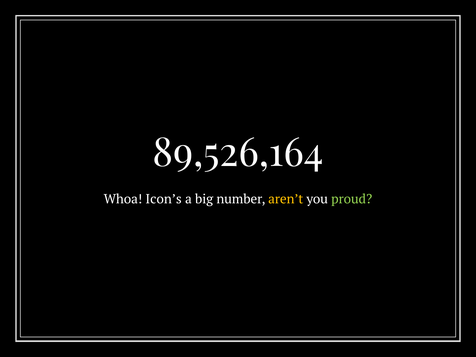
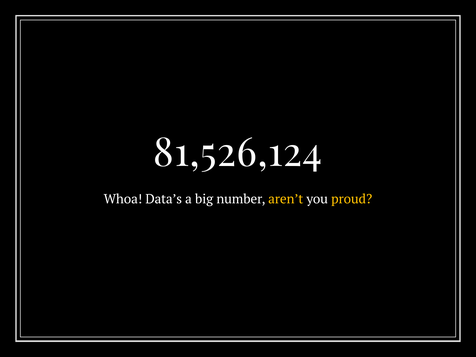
89,526,164: 89,526,164 -> 81,526,124
Icon’s: Icon’s -> Data’s
proud colour: light green -> yellow
